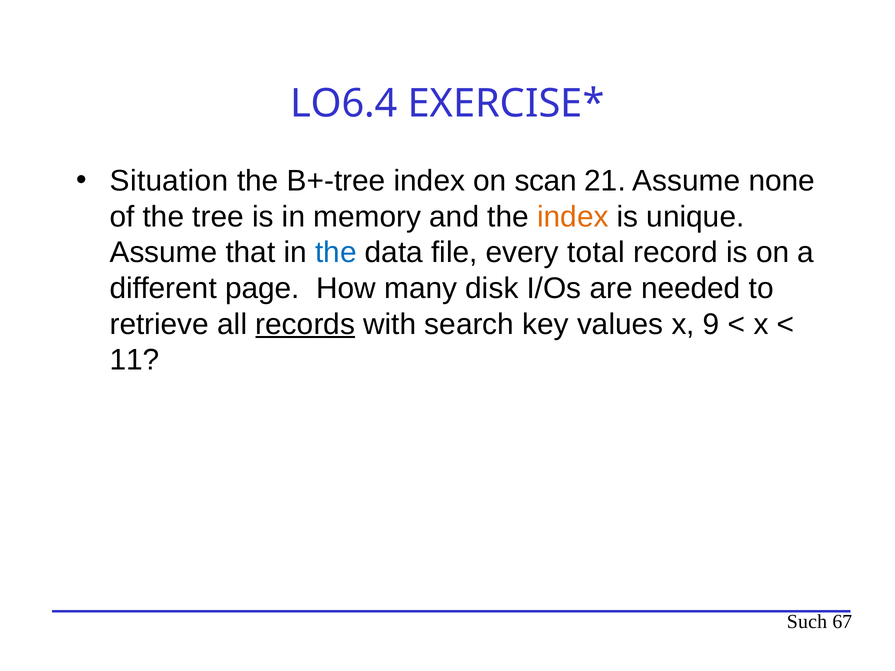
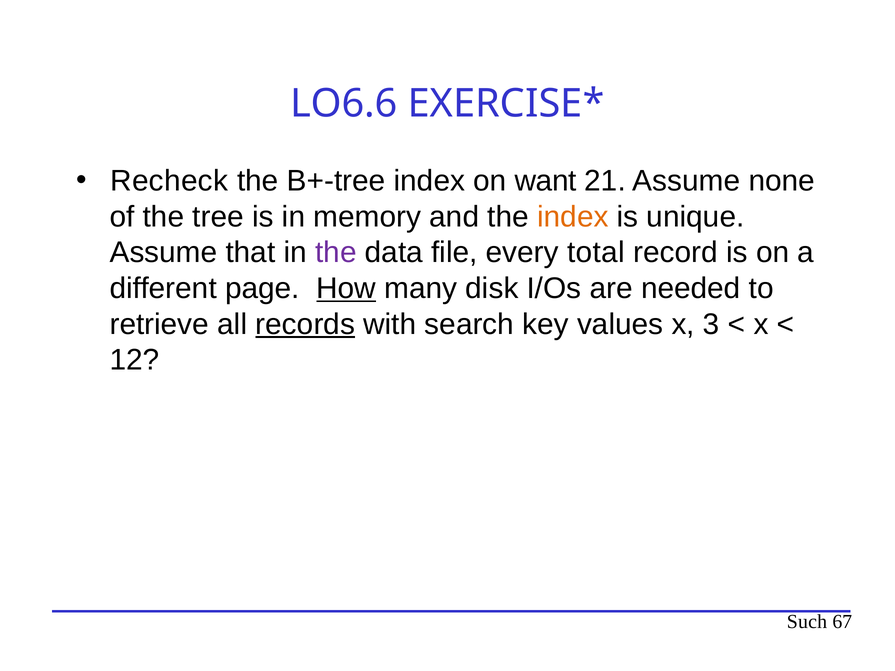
LO6.4: LO6.4 -> LO6.6
Situation: Situation -> Recheck
scan: scan -> want
the at (336, 253) colour: blue -> purple
How underline: none -> present
9: 9 -> 3
11: 11 -> 12
